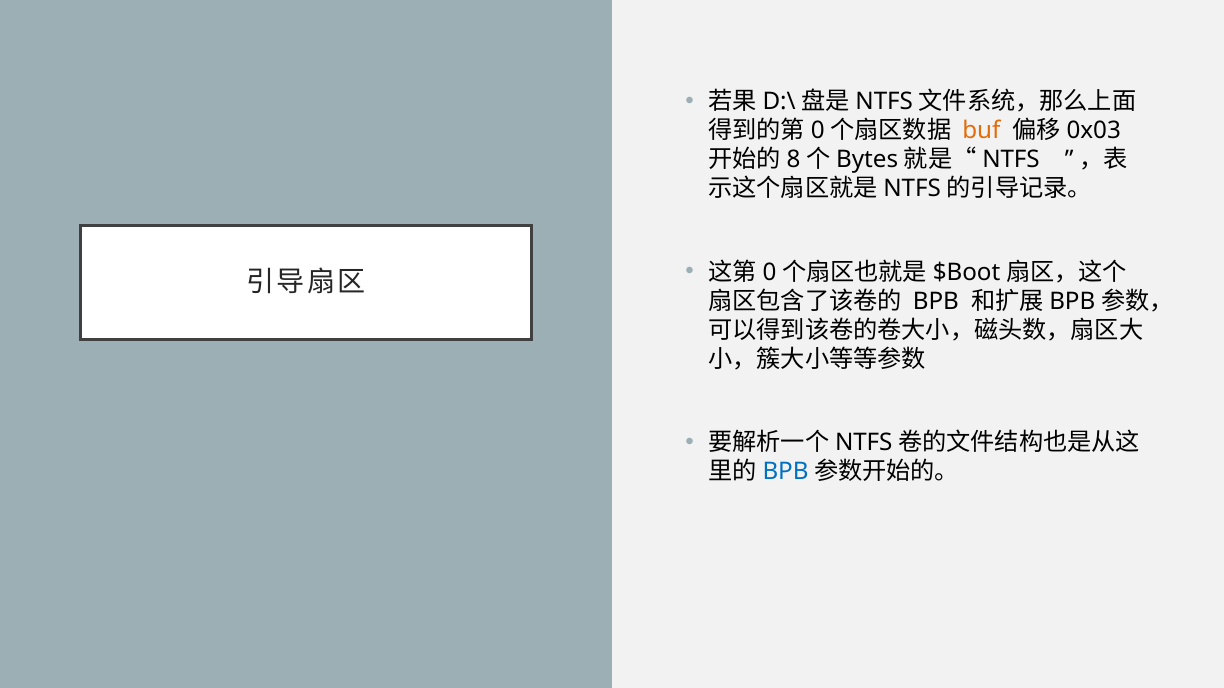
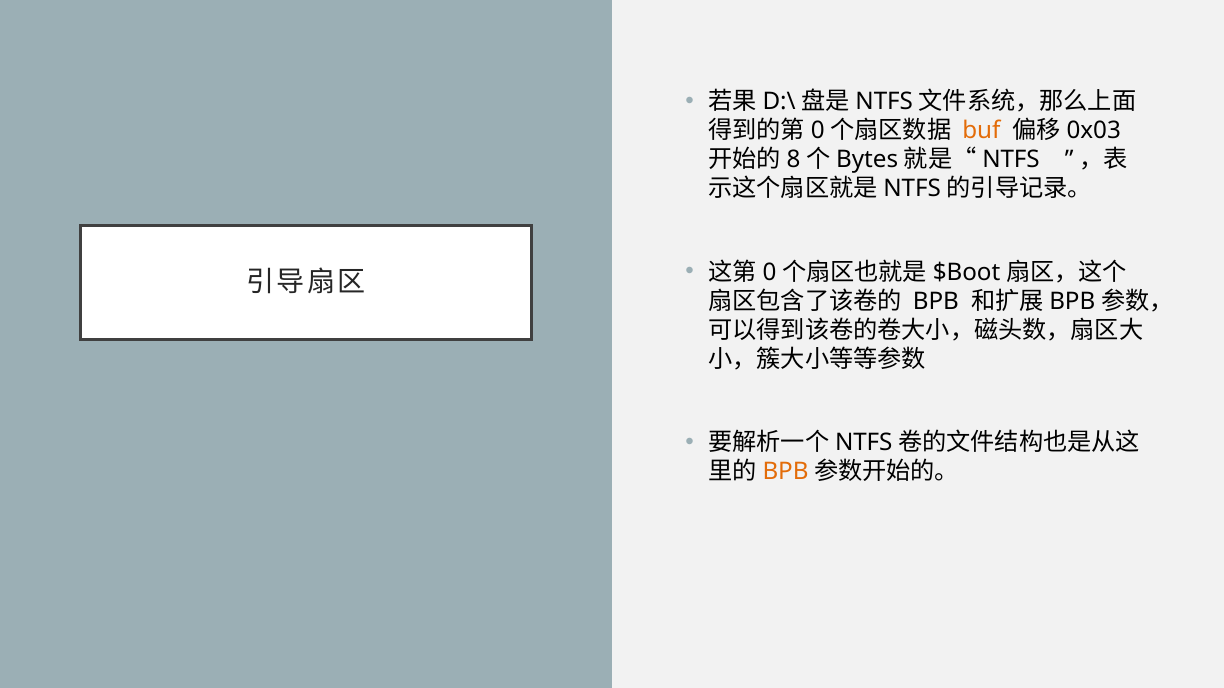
BPB at (786, 472) colour: blue -> orange
